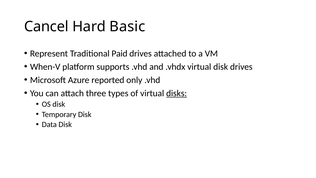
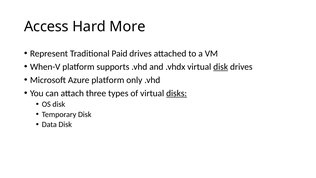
Cancel: Cancel -> Access
Basic: Basic -> More
disk at (221, 67) underline: none -> present
Azure reported: reported -> platform
